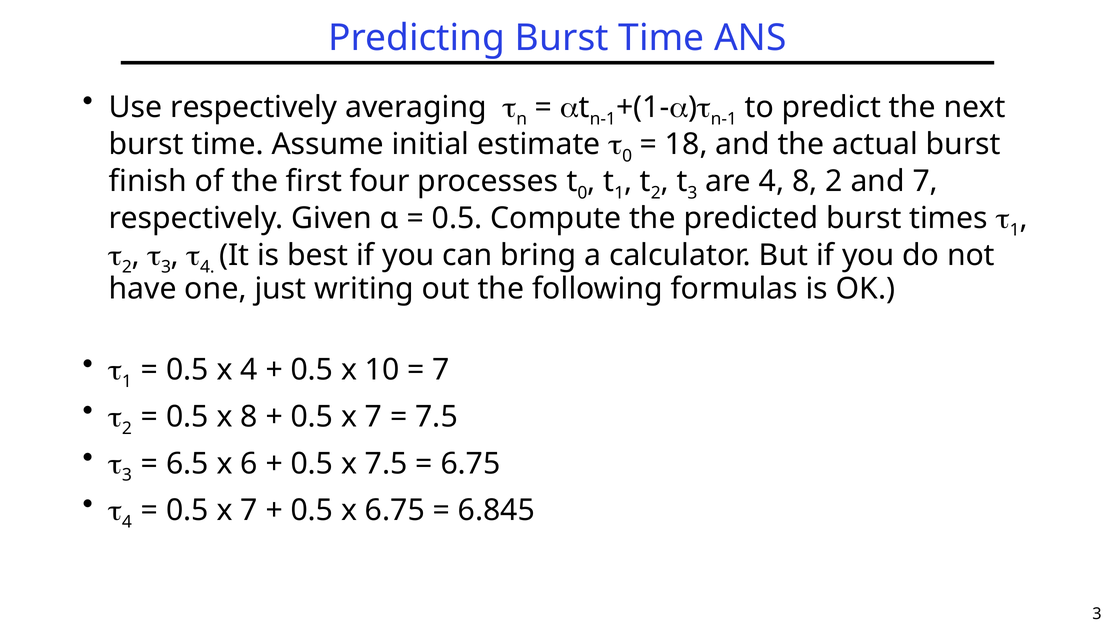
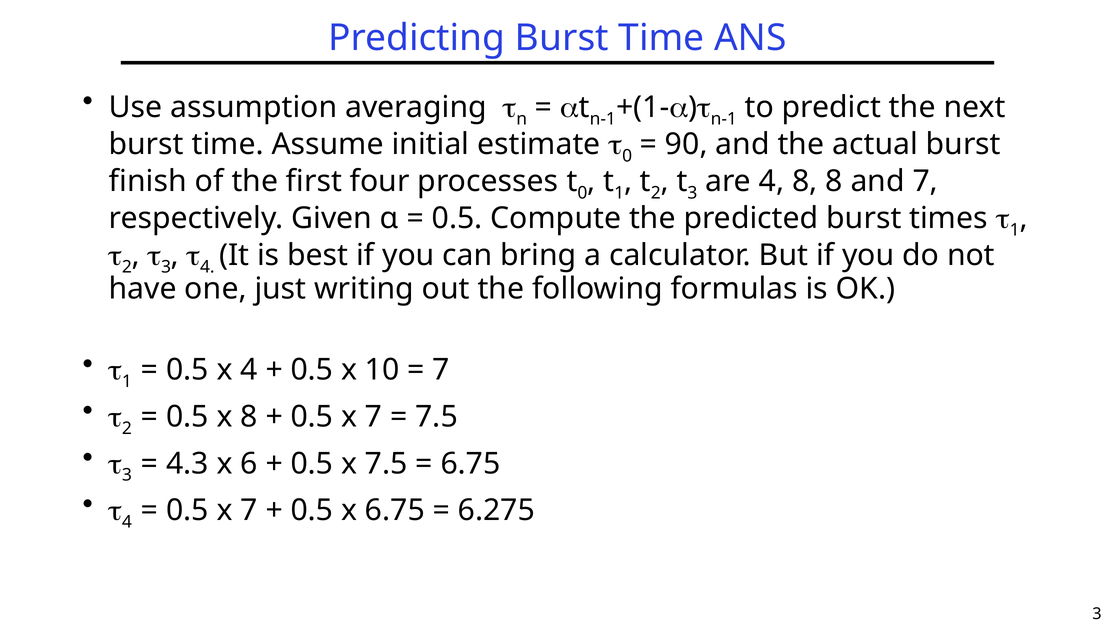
Use respectively: respectively -> assumption
18: 18 -> 90
8 2: 2 -> 8
6.5: 6.5 -> 4.3
6.845: 6.845 -> 6.275
